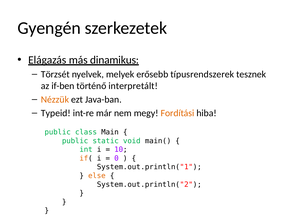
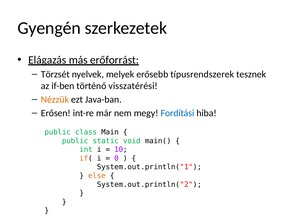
dinamikus: dinamikus -> erőforrást
interpretált: interpretált -> visszatérési
Typeid: Typeid -> Erősen
Fordítási colour: orange -> blue
